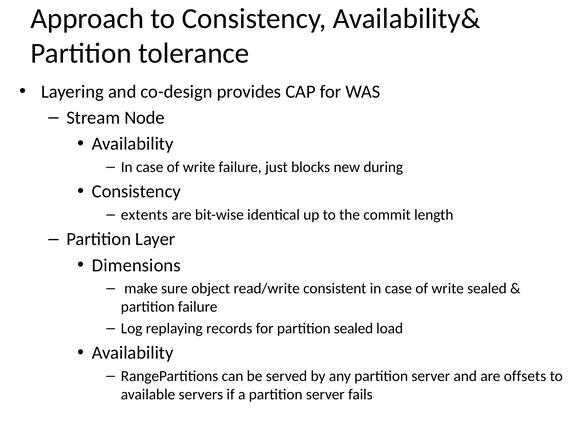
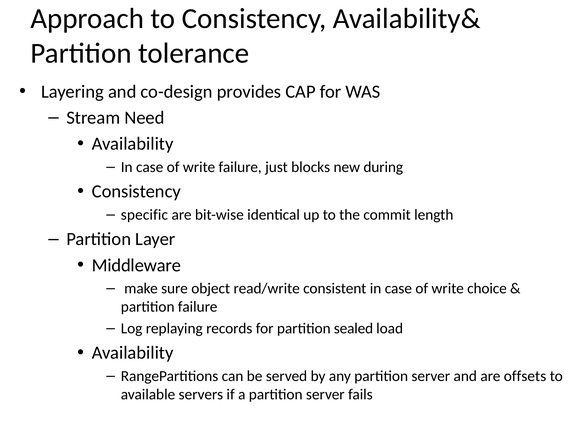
Node: Node -> Need
extents: extents -> specific
Dimensions: Dimensions -> Middleware
write sealed: sealed -> choice
